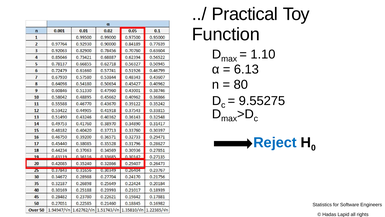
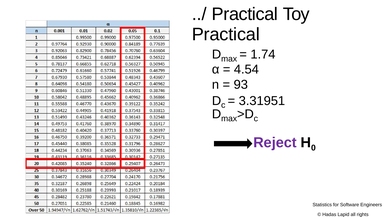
Function at (226, 34): Function -> Practical
1.10: 1.10 -> 1.74
6.13: 6.13 -> 4.54
80: 80 -> 93
9.55275: 9.55275 -> 3.31951
Reject colour: blue -> purple
